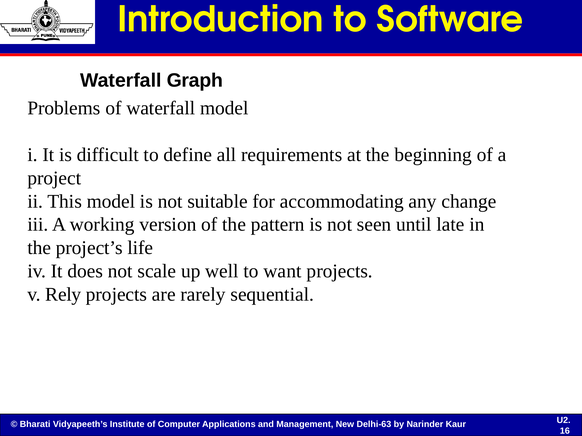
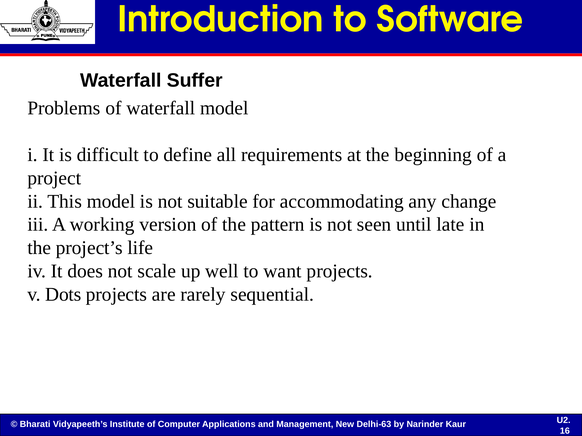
Graph: Graph -> Suffer
Rely: Rely -> Dots
